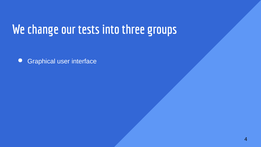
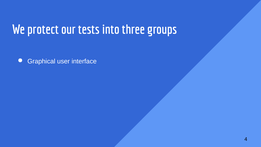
change: change -> protect
